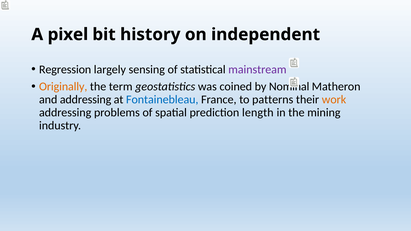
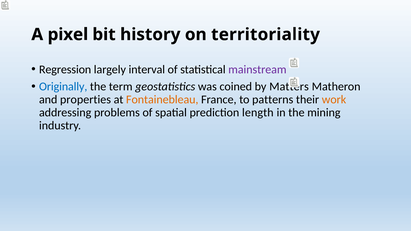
independent: independent -> territoriality
sensing: sensing -> interval
Originally colour: orange -> blue
Nominal: Nominal -> Matters
and addressing: addressing -> properties
Fontainebleau colour: blue -> orange
